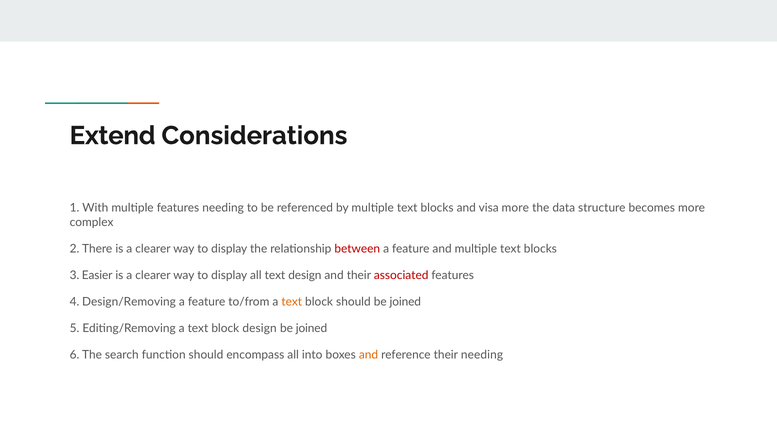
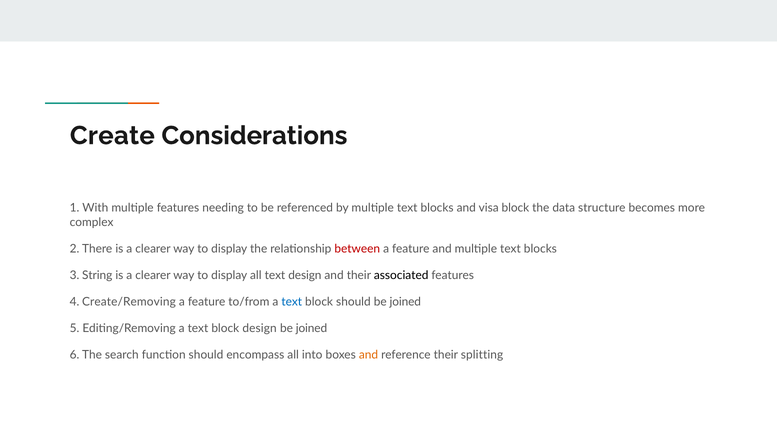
Extend: Extend -> Create
visa more: more -> block
Easier: Easier -> String
associated colour: red -> black
Design/Removing: Design/Removing -> Create/Removing
text at (292, 302) colour: orange -> blue
their needing: needing -> splitting
